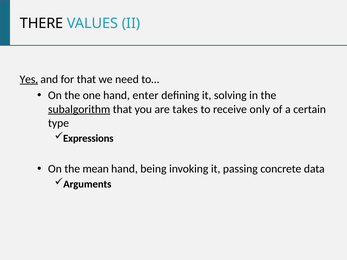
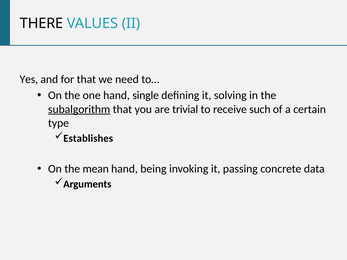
Yes underline: present -> none
enter: enter -> single
takes: takes -> trivial
only: only -> such
Expressions: Expressions -> Establishes
